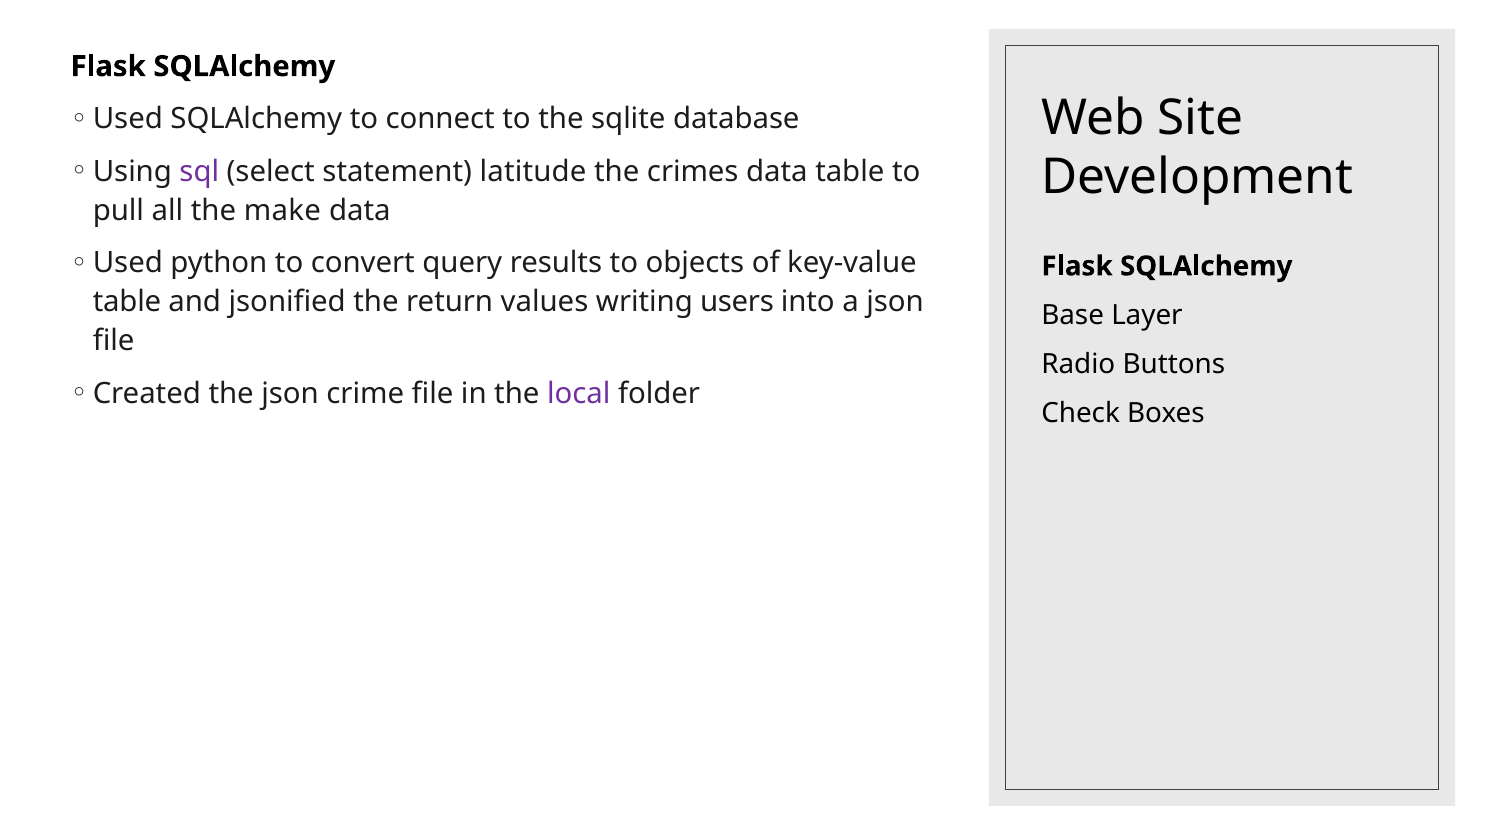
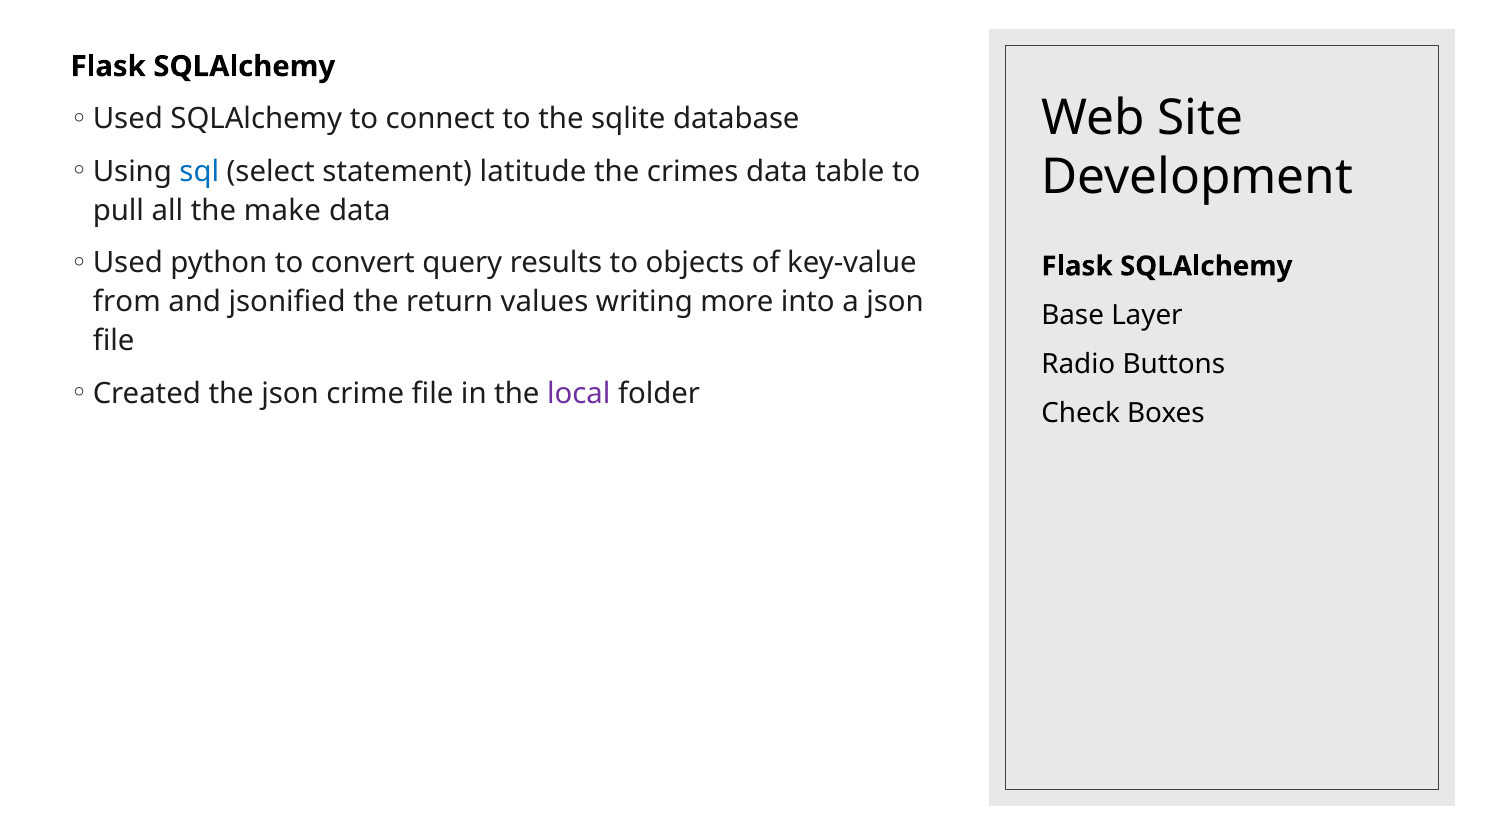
sql colour: purple -> blue
table at (127, 302): table -> from
users: users -> more
